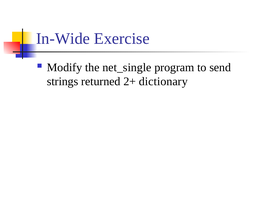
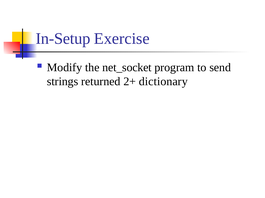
In-Wide: In-Wide -> In-Setup
net_single: net_single -> net_socket
